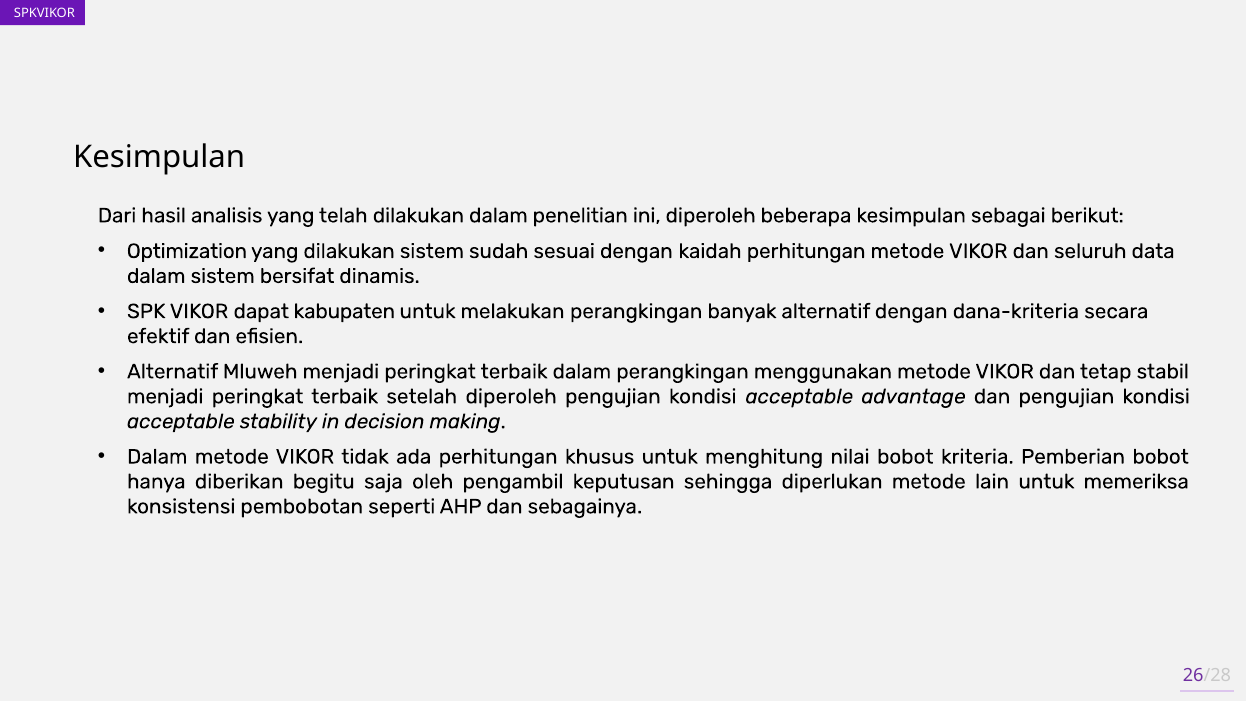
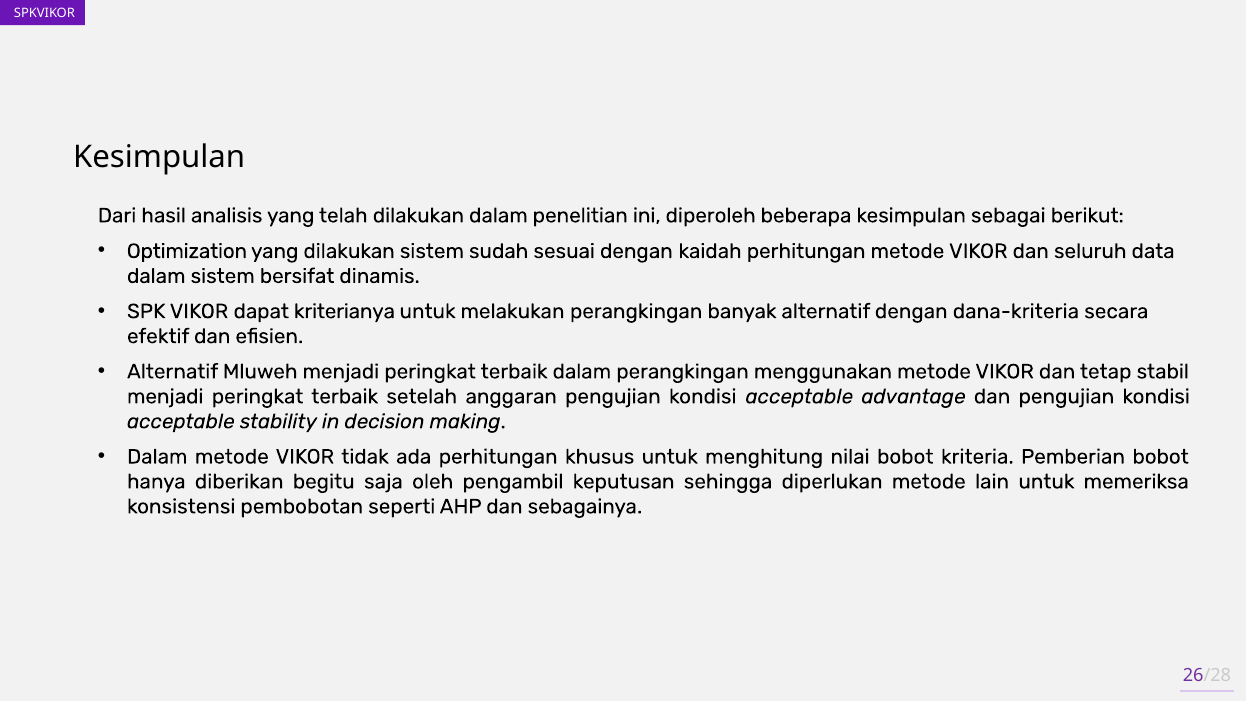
kabupaten: kabupaten -> kriterianya
setelah diperoleh: diperoleh -> anggaran
